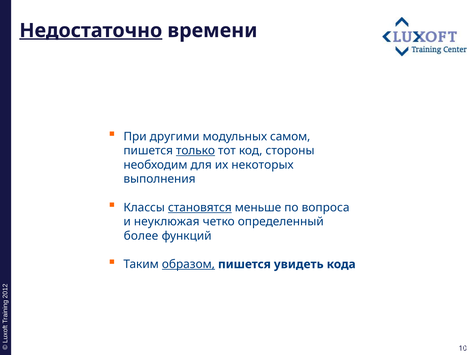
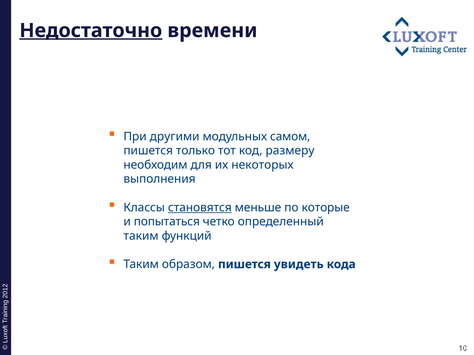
только underline: present -> none
стороны: стороны -> размеру
вопроса: вопроса -> которые
неуклюжая: неуклюжая -> попытаться
более at (141, 236): более -> таким
образом underline: present -> none
